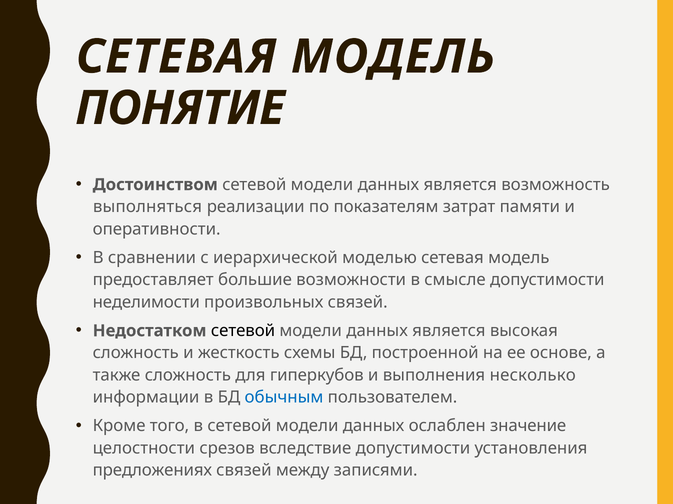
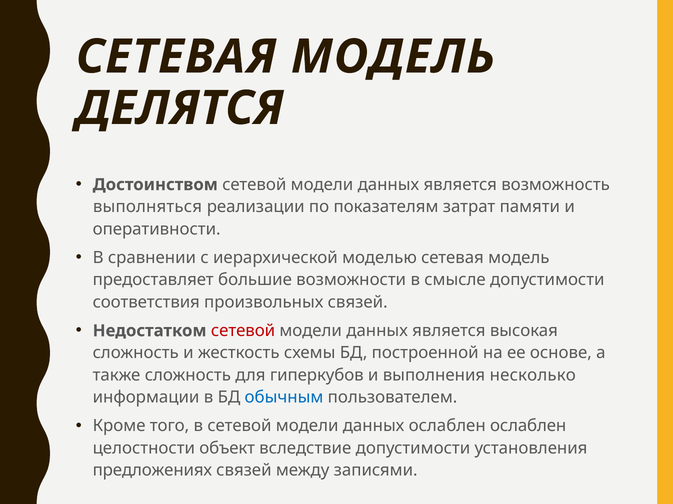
ПОНЯТИЕ: ПОНЯТИЕ -> ДЕЛЯТСЯ
неделимости: неделимости -> соответствия
сетевой at (243, 331) colour: black -> red
ослаблен значение: значение -> ослаблен
срезов: срезов -> объект
